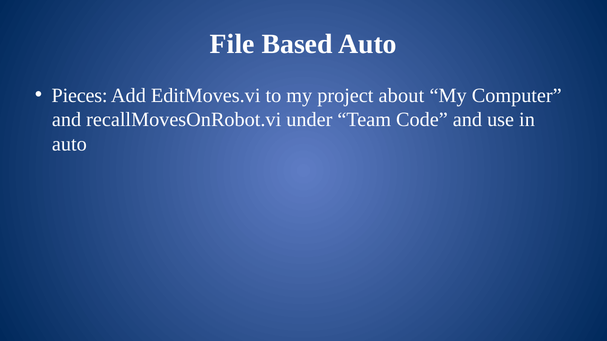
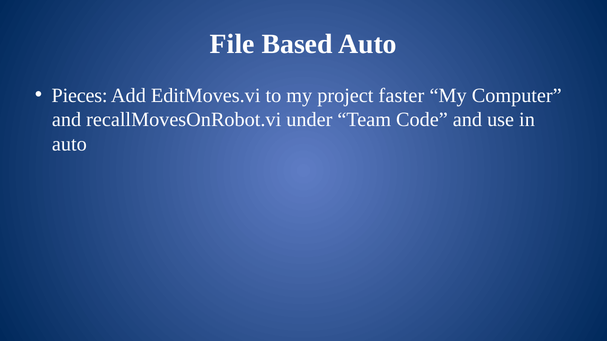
about: about -> faster
